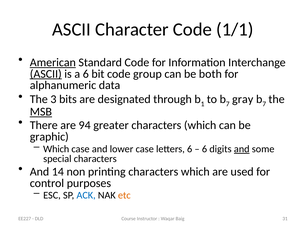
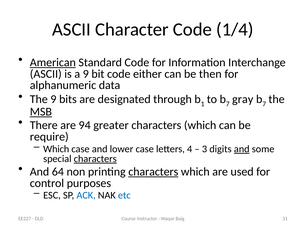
1/1: 1/1 -> 1/4
ASCII at (46, 74) underline: present -> none
a 6: 6 -> 9
group: group -> either
both: both -> then
The 3: 3 -> 9
graphic: graphic -> require
letters 6: 6 -> 4
6 at (205, 149): 6 -> 3
characters at (95, 159) underline: none -> present
14: 14 -> 64
characters at (153, 172) underline: none -> present
etc colour: orange -> blue
